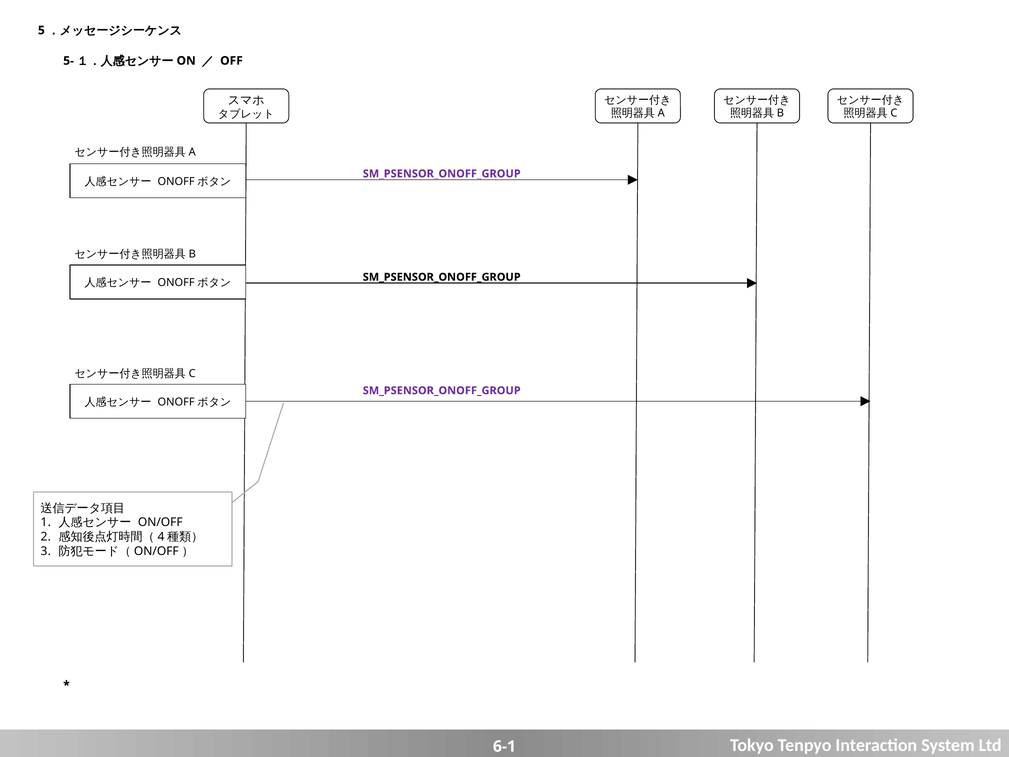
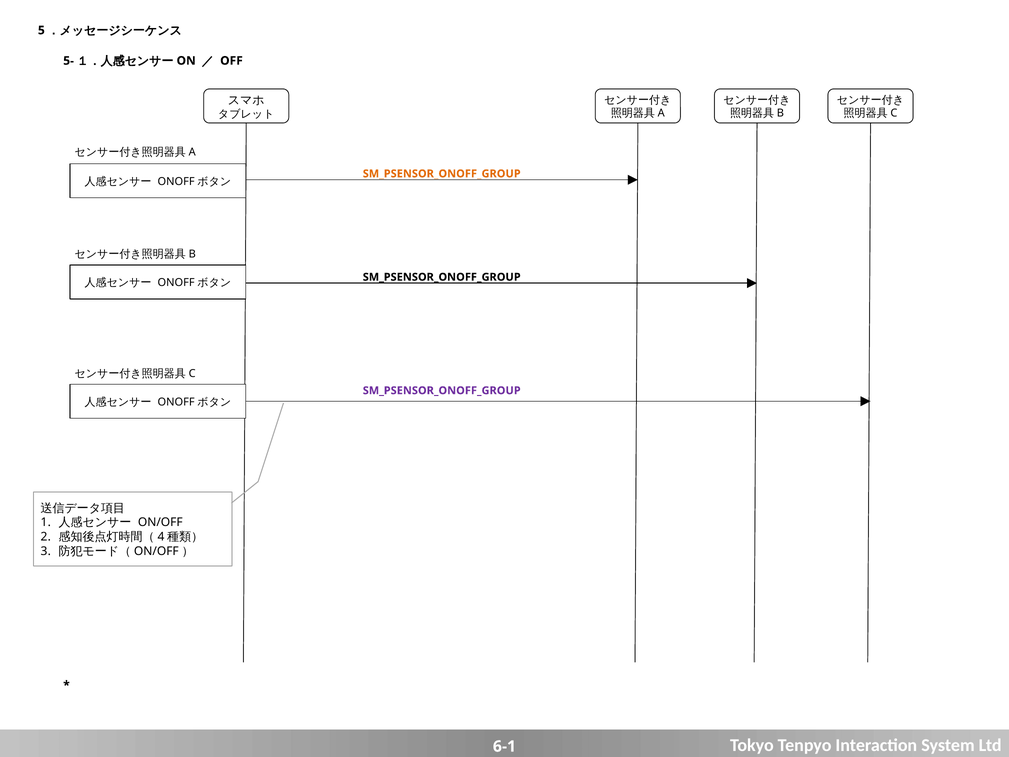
SM_PSENSOR_ONOFF_GROUP at (442, 174) colour: purple -> orange
